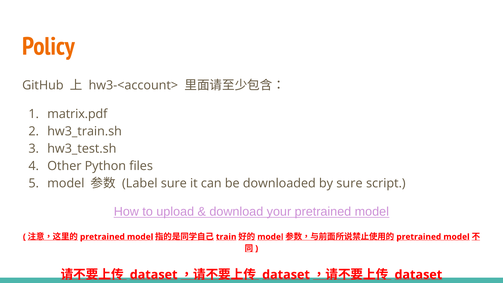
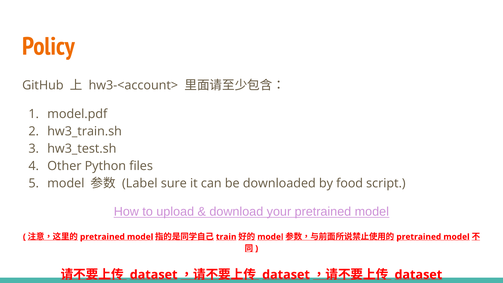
matrix.pdf: matrix.pdf -> model.pdf
by sure: sure -> food
